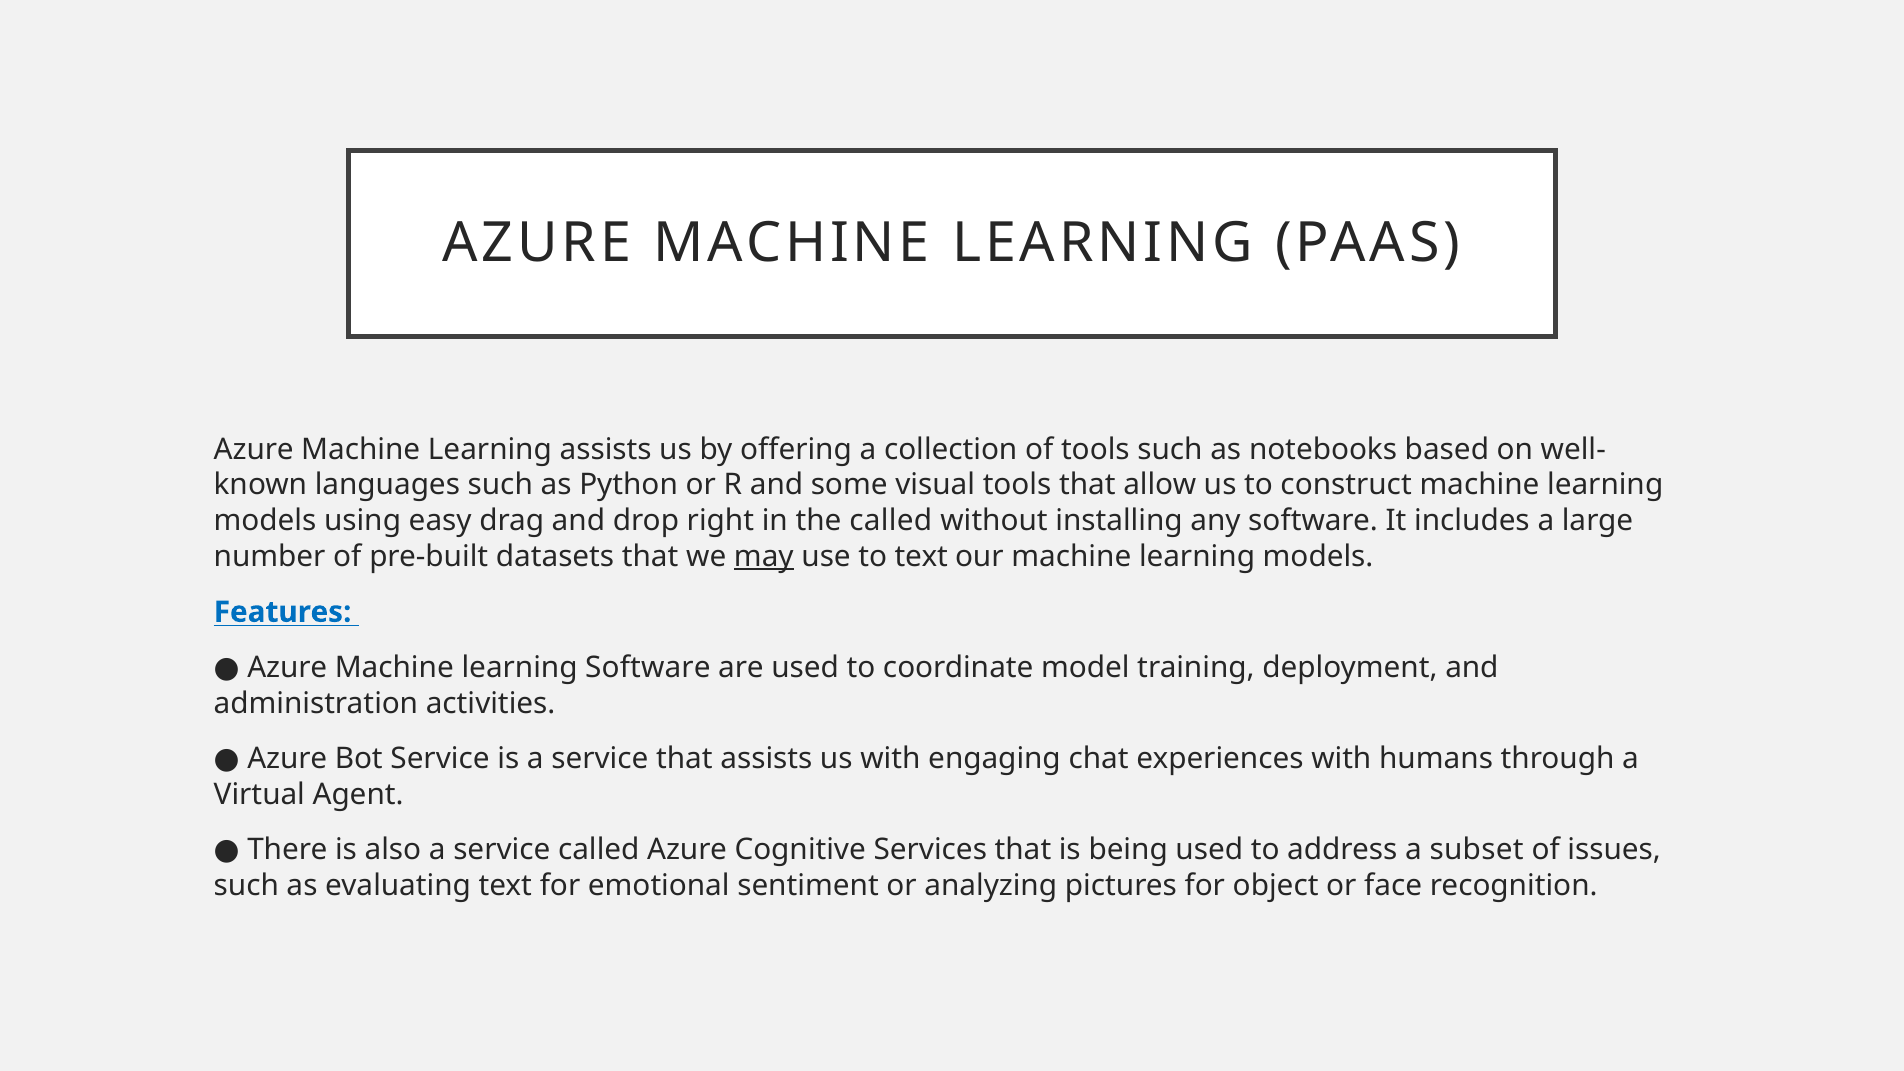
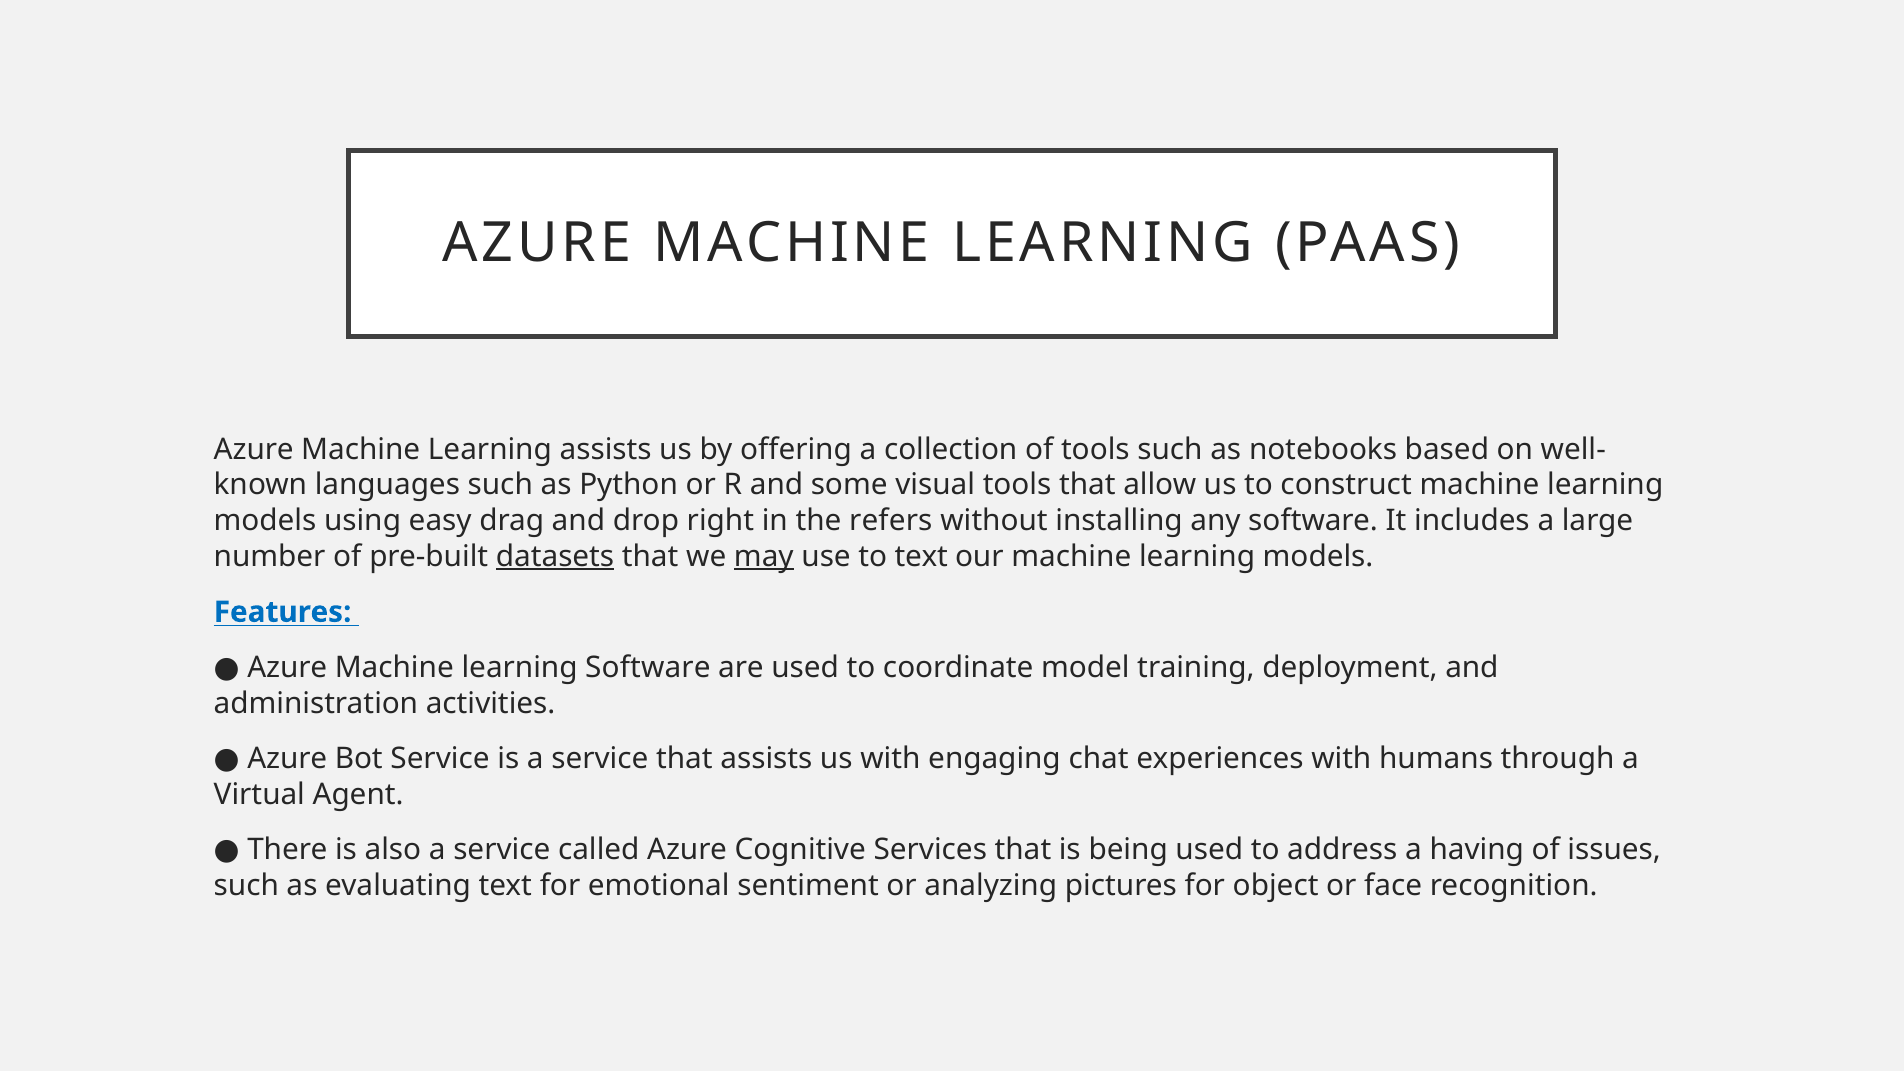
the called: called -> refers
datasets underline: none -> present
subset: subset -> having
